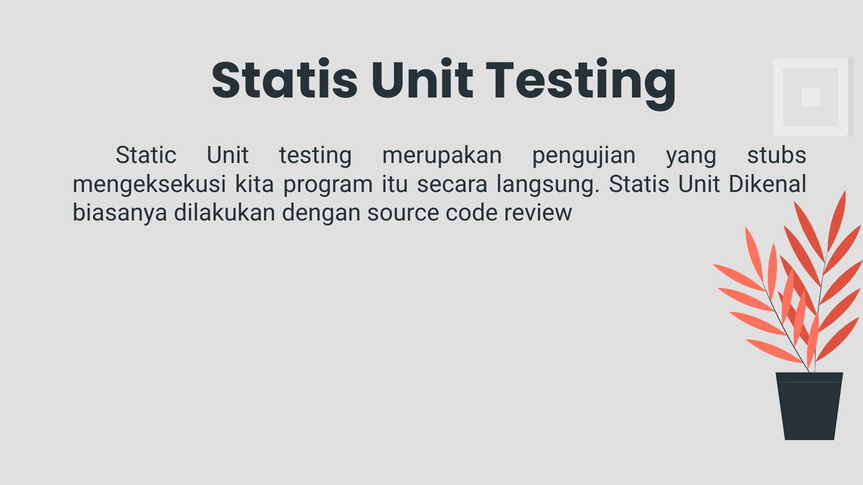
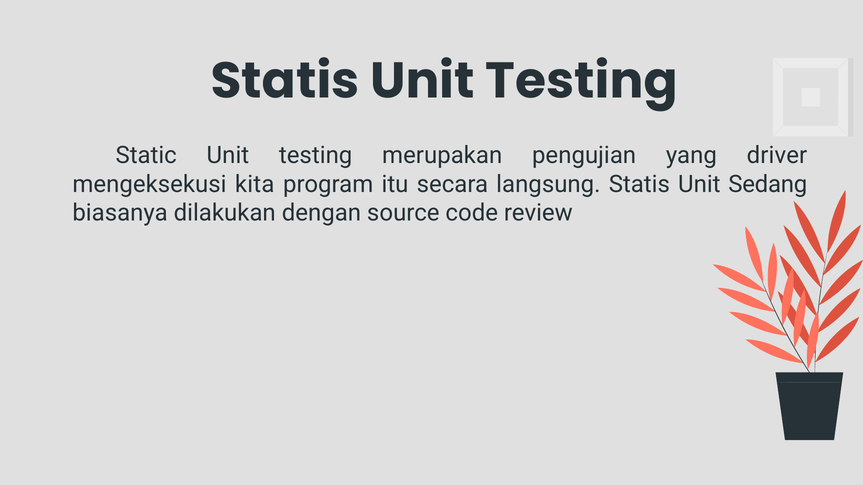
stubs: stubs -> driver
Dikenal: Dikenal -> Sedang
